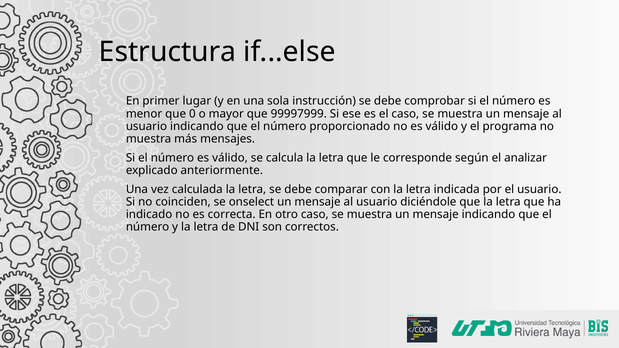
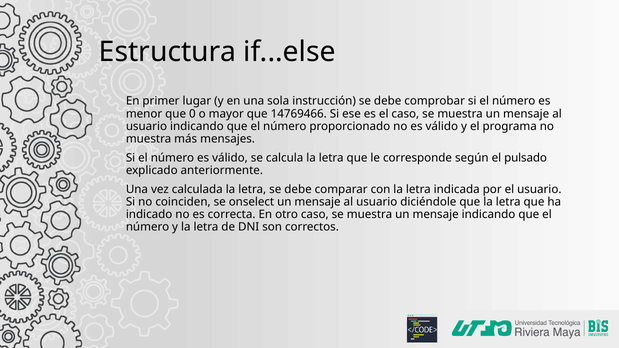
99997999: 99997999 -> 14769466
analizar: analizar -> pulsado
